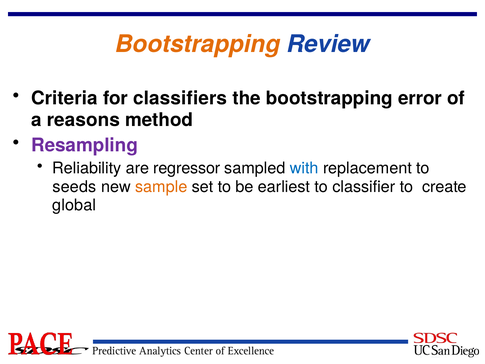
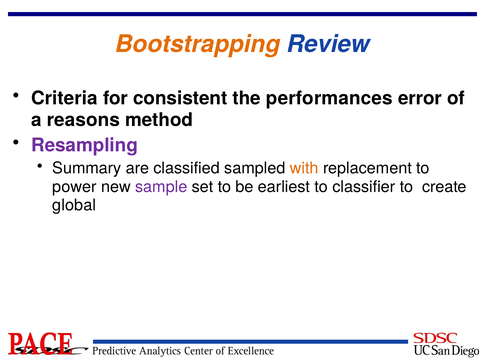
classifiers: classifiers -> consistent
the bootstrapping: bootstrapping -> performances
Reliability: Reliability -> Summary
regressor: regressor -> classified
with colour: blue -> orange
seeds: seeds -> power
sample colour: orange -> purple
